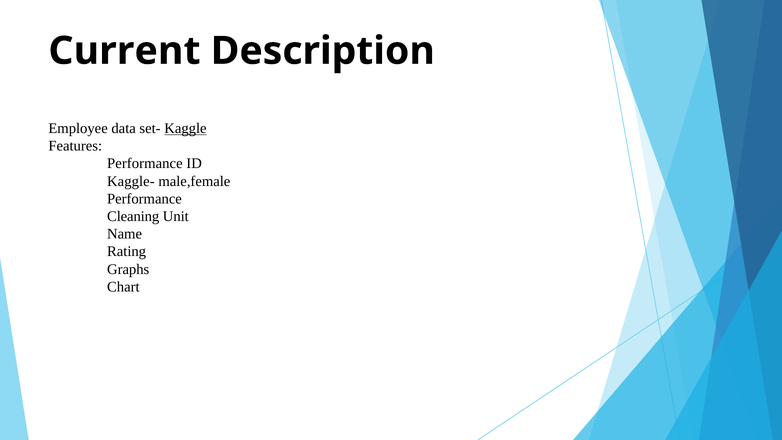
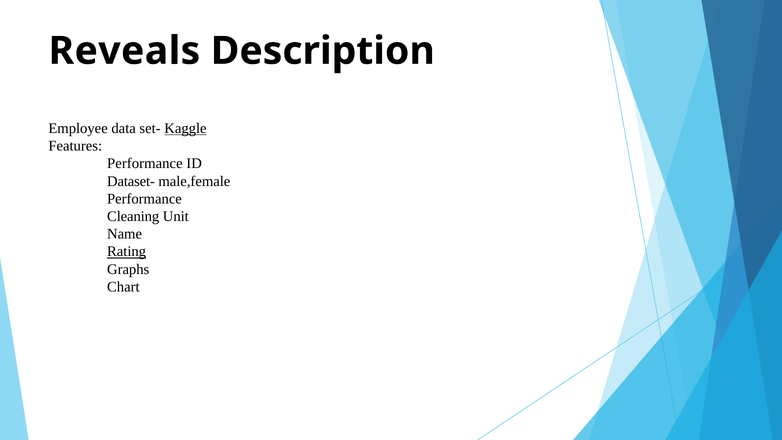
Current: Current -> Reveals
Kaggle-: Kaggle- -> Dataset-
Rating underline: none -> present
